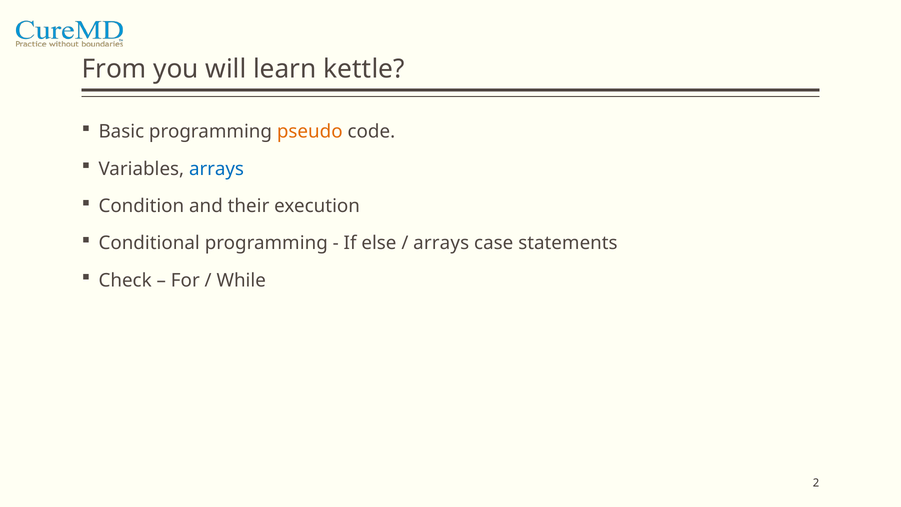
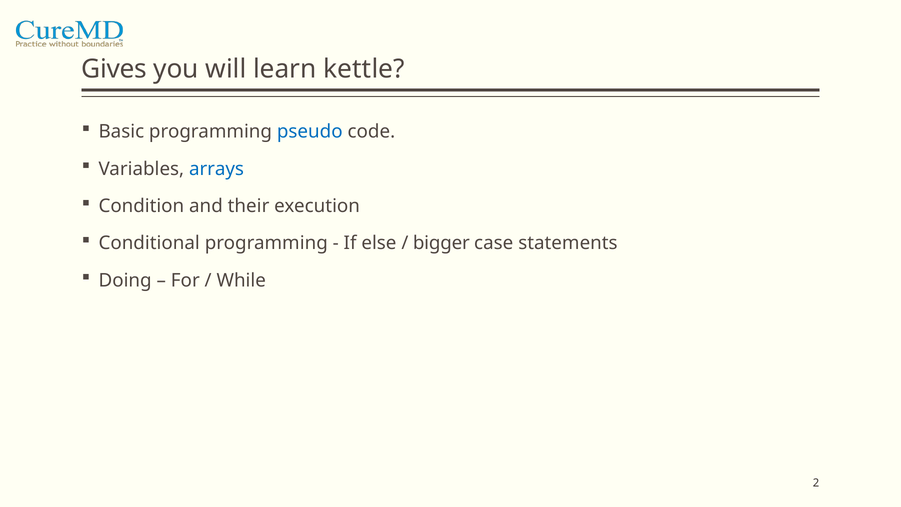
From: From -> Gives
pseudo colour: orange -> blue
arrays at (441, 243): arrays -> bigger
Check: Check -> Doing
